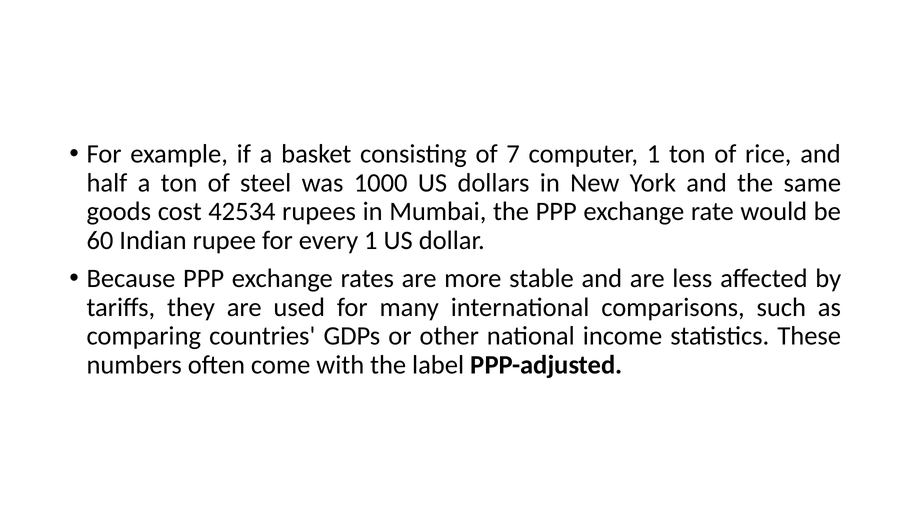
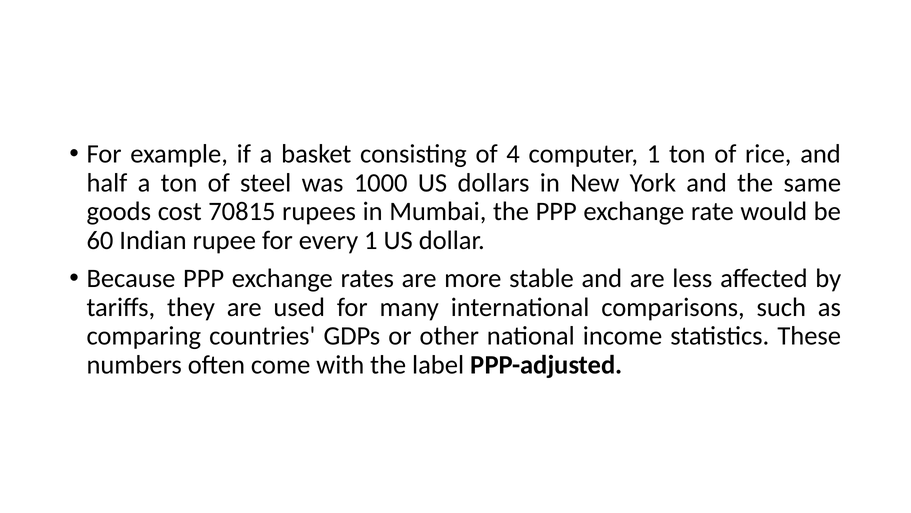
7: 7 -> 4
42534: 42534 -> 70815
